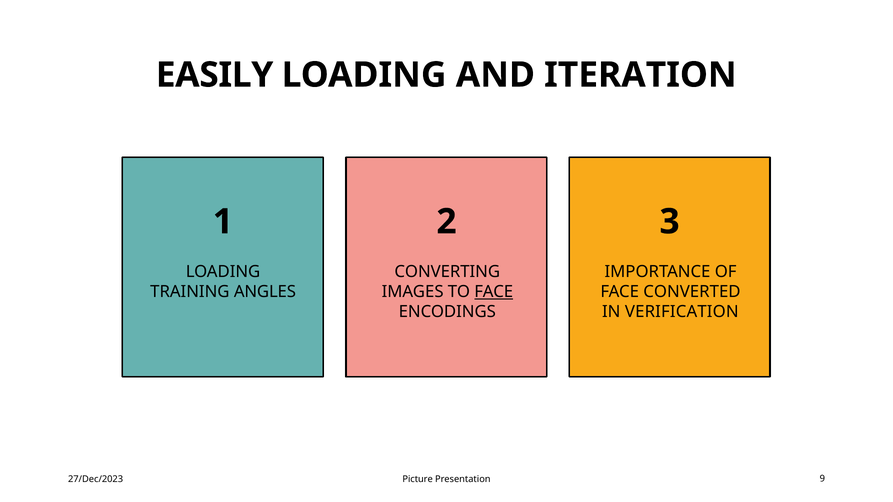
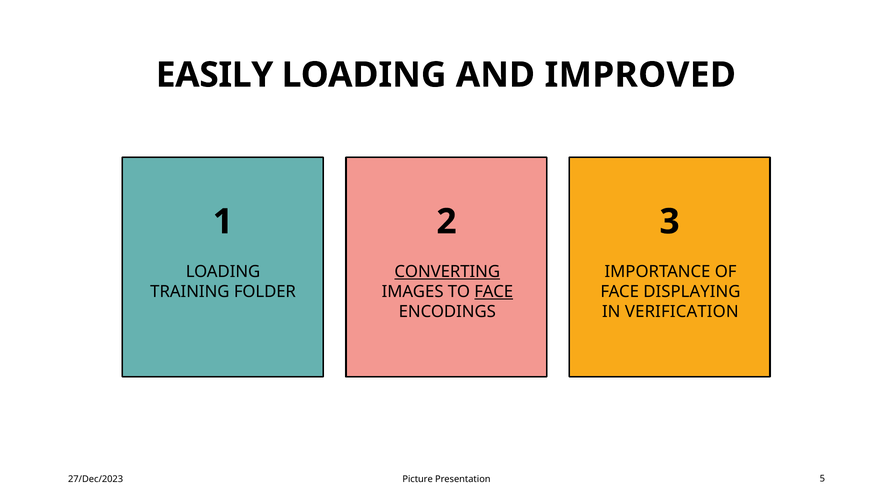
ITERATION: ITERATION -> IMPROVED
CONVERTING underline: none -> present
ANGLES: ANGLES -> FOLDER
CONVERTED: CONVERTED -> DISPLAYING
9: 9 -> 5
